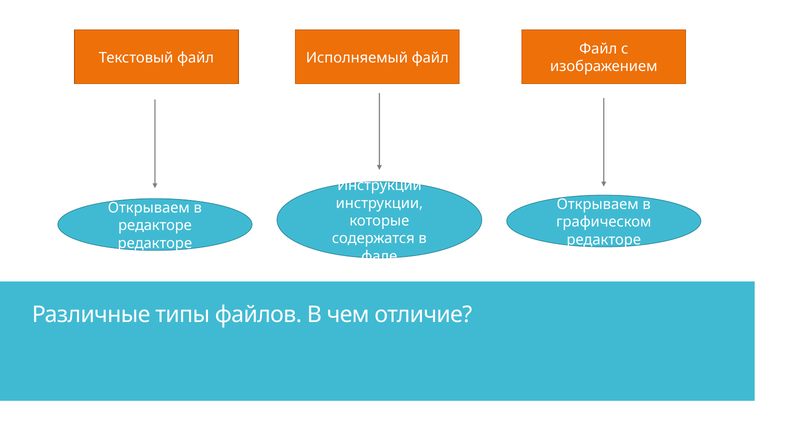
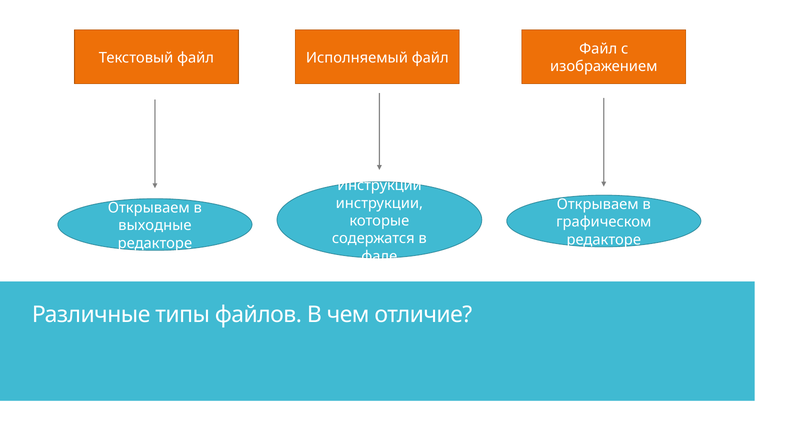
редакторе at (155, 226): редакторе -> выходные
